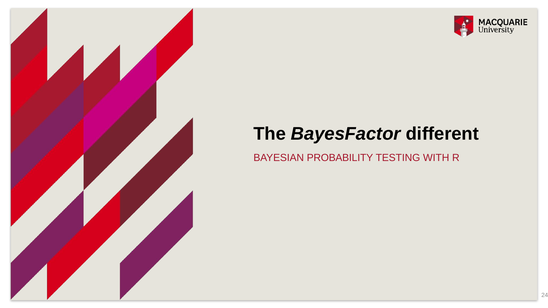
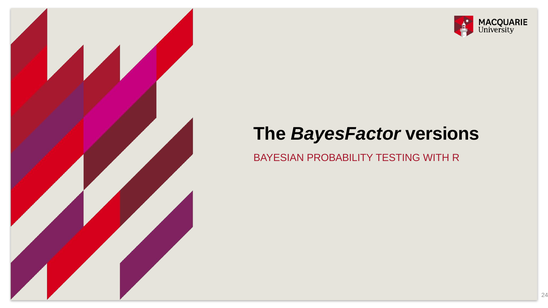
different: different -> versions
